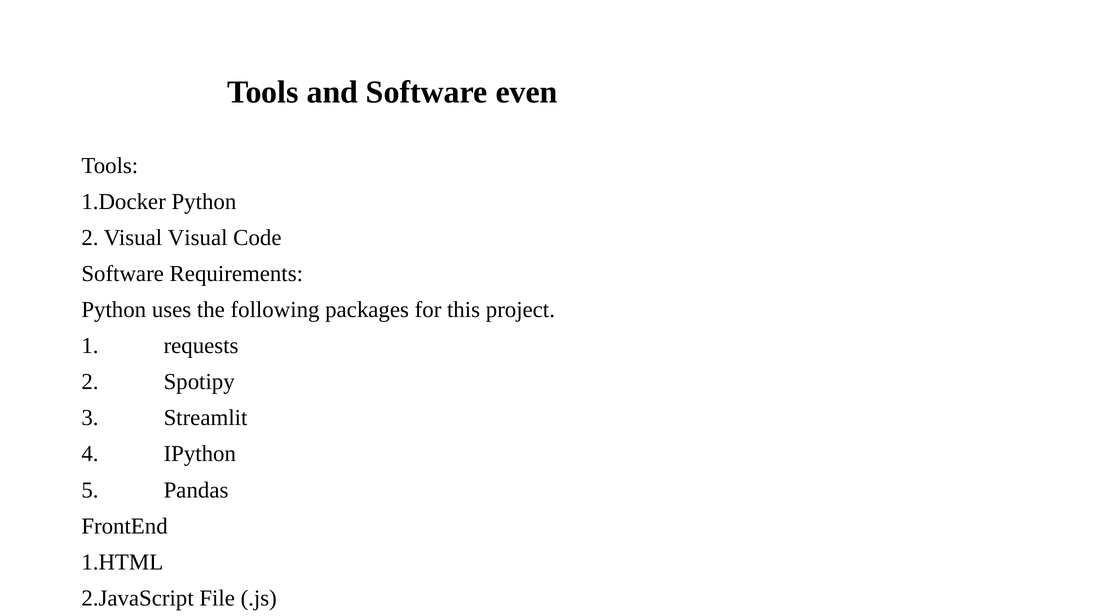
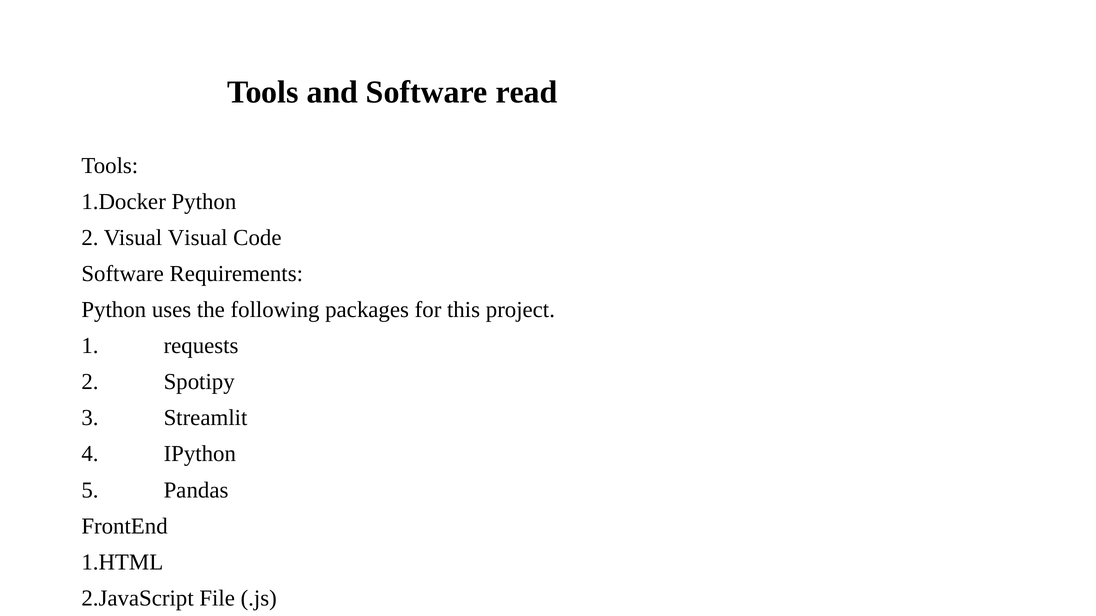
even: even -> read
